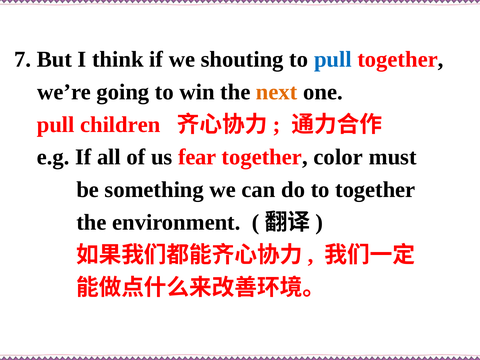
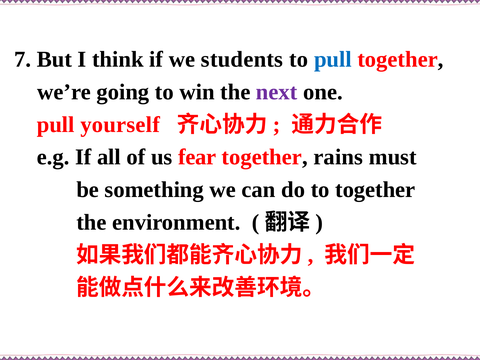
shouting: shouting -> students
next colour: orange -> purple
children: children -> yourself
color: color -> rains
